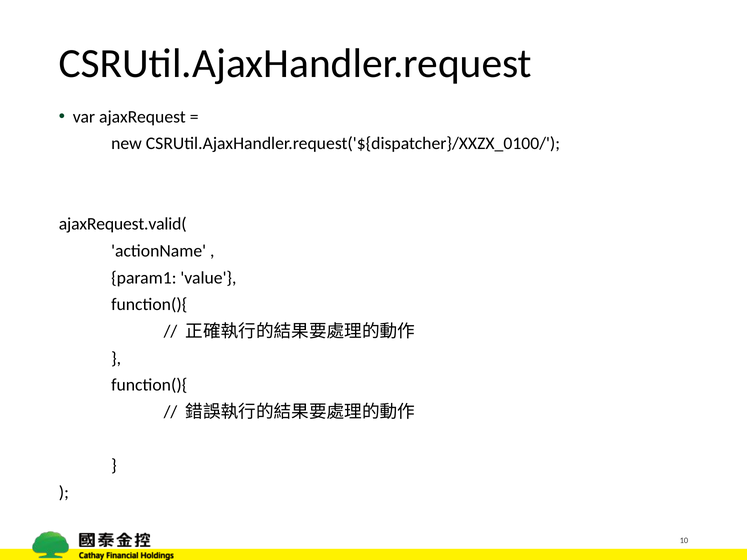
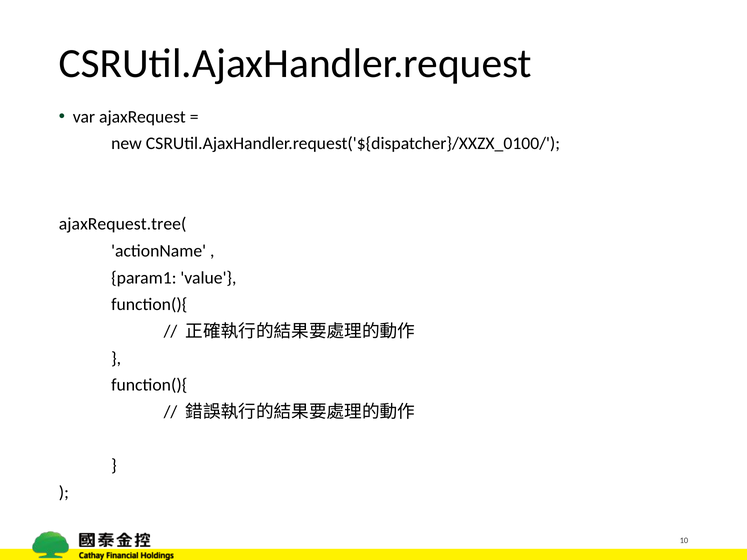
ajaxRequest.valid(: ajaxRequest.valid( -> ajaxRequest.tree(
